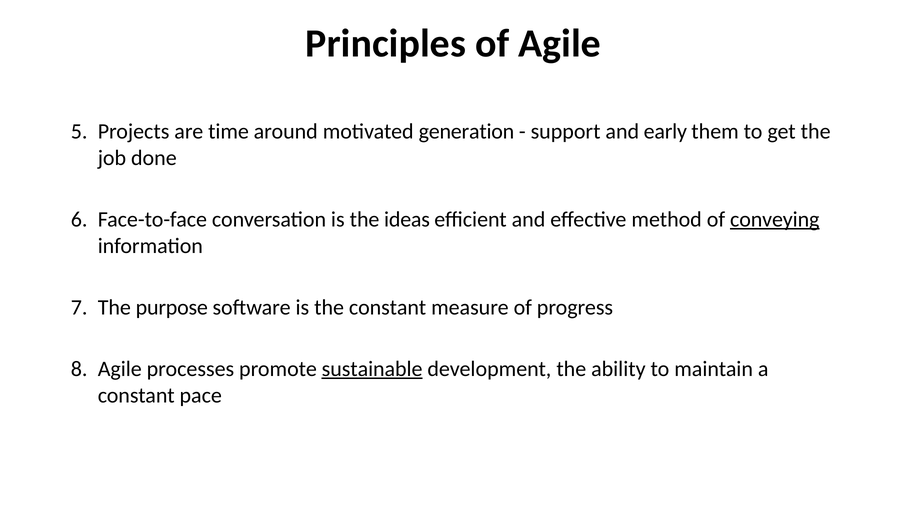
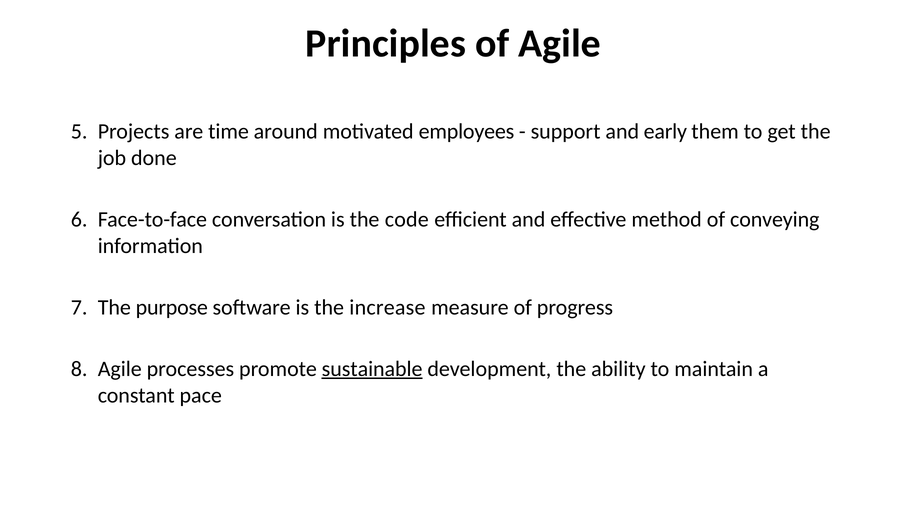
generation: generation -> employees
ideas: ideas -> code
conveying underline: present -> none
the constant: constant -> increase
